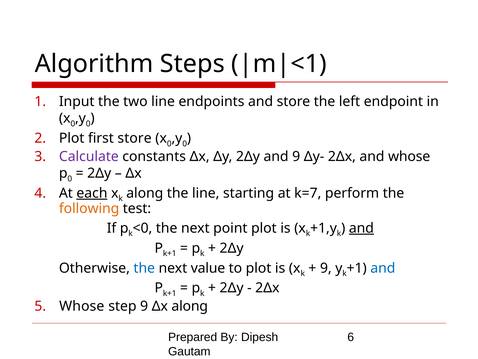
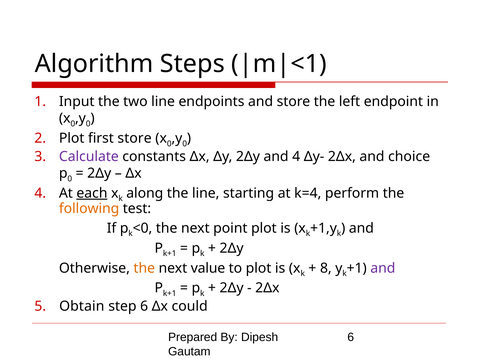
and 9: 9 -> 4
and whose: whose -> choice
k=7: k=7 -> k=4
and at (361, 228) underline: present -> none
the at (144, 268) colour: blue -> orange
9 at (326, 268): 9 -> 8
and at (383, 268) colour: blue -> purple
Whose at (82, 306): Whose -> Obtain
step 9: 9 -> 6
Δx along: along -> could
